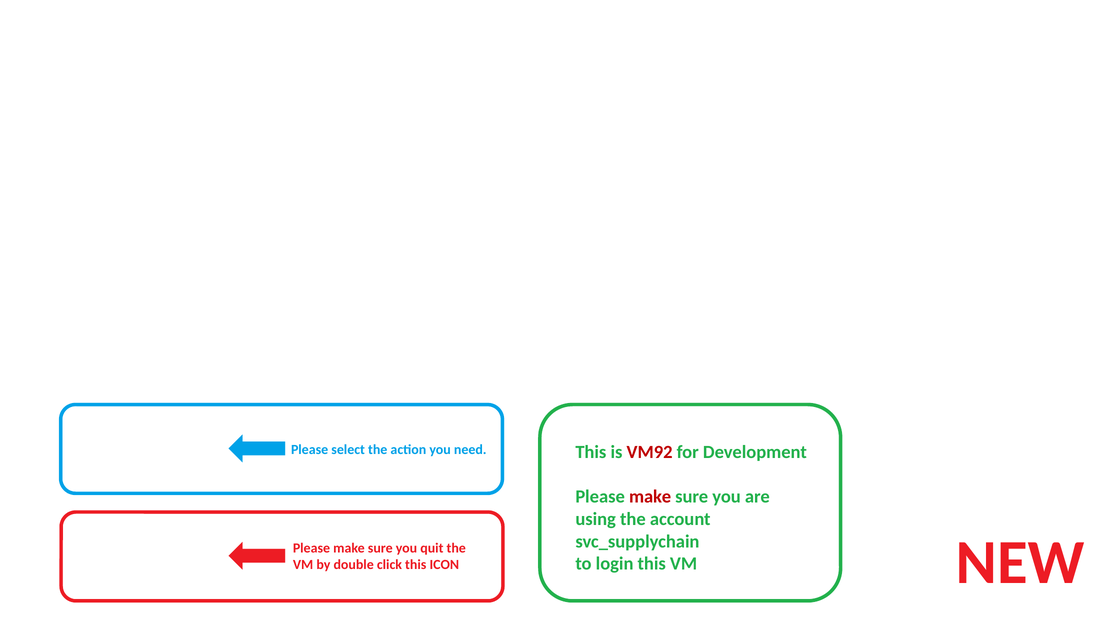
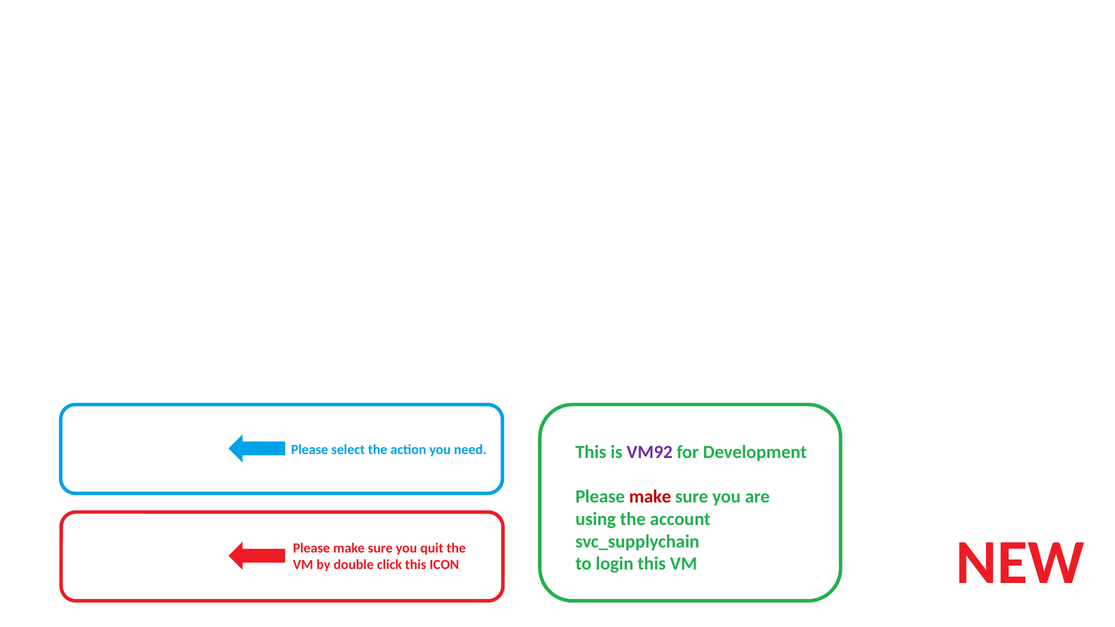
VM92 colour: red -> purple
